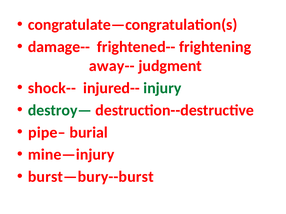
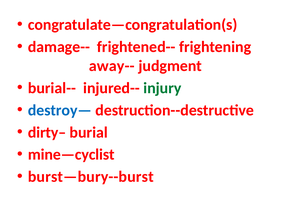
shock--: shock-- -> burial--
destroy— colour: green -> blue
pipe–: pipe– -> dirty–
mine—injury: mine—injury -> mine—cyclist
